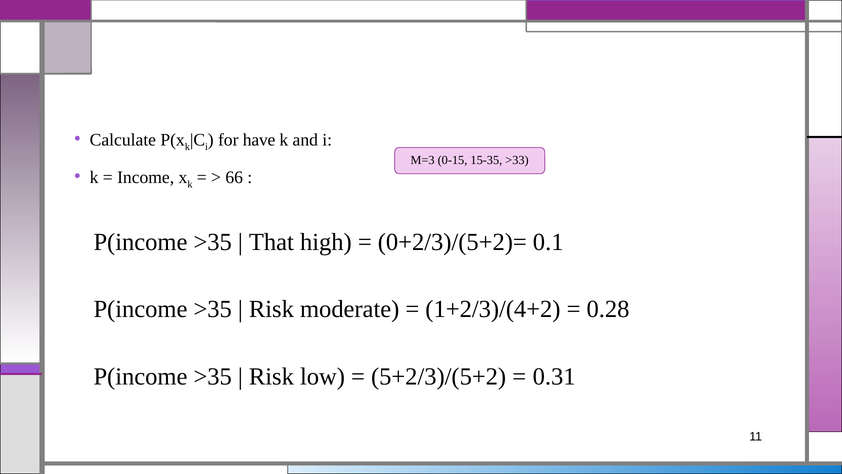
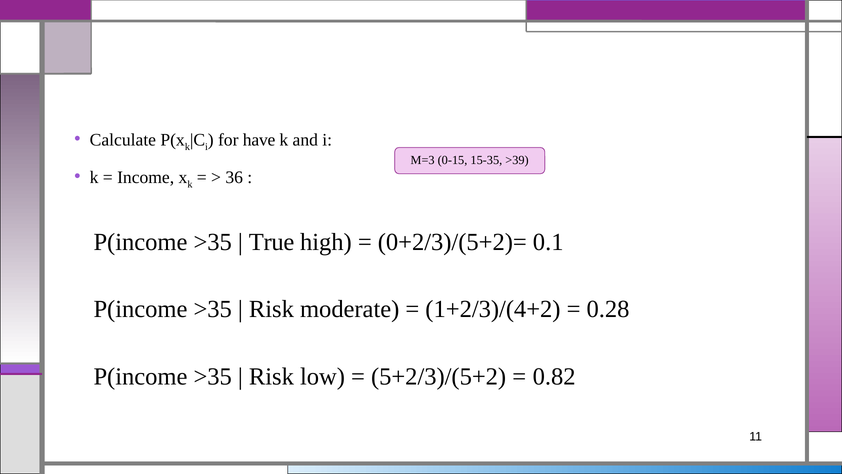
>33: >33 -> >39
66: 66 -> 36
That: That -> True
0.31: 0.31 -> 0.82
